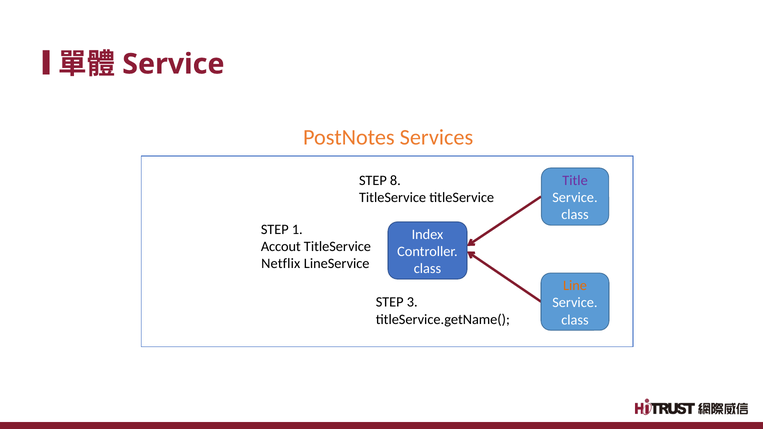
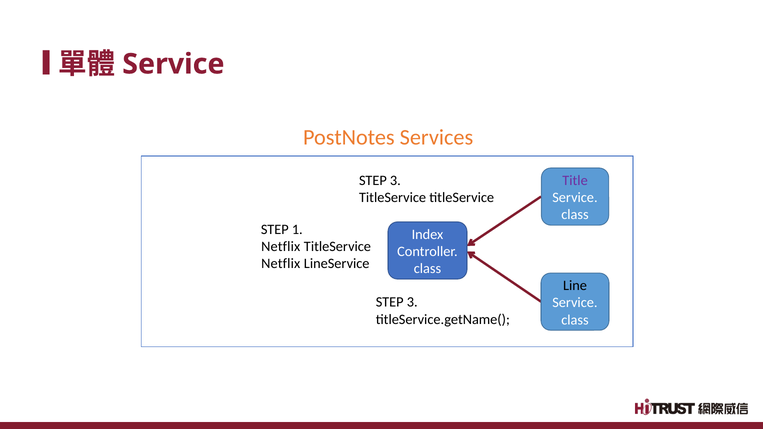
8 at (395, 180): 8 -> 3
Accout at (281, 247): Accout -> Netflix
Line colour: orange -> black
